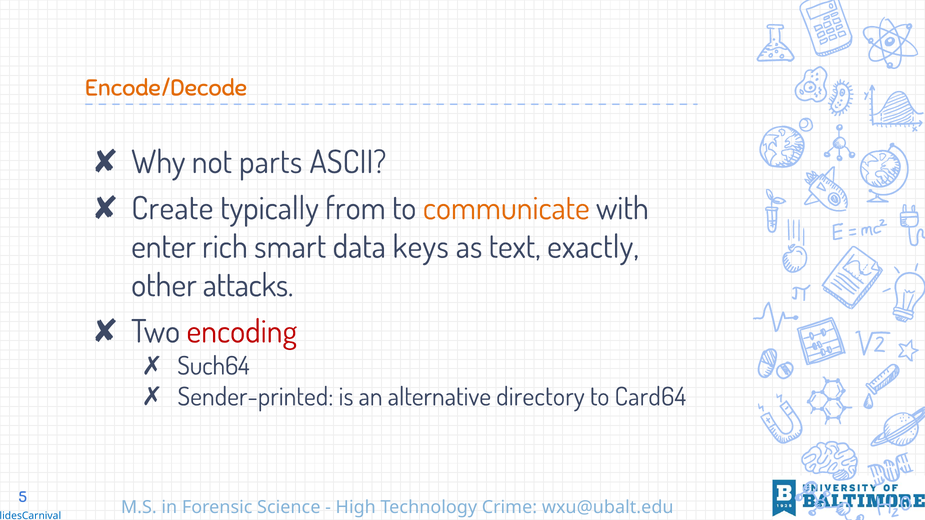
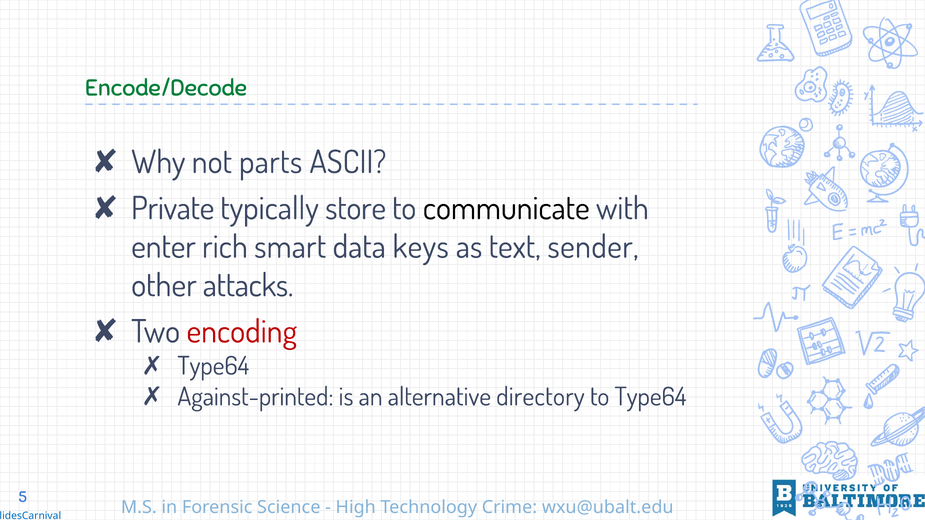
Encode/Decode colour: orange -> green
Create: Create -> Private
from: from -> store
communicate colour: orange -> black
exactly: exactly -> sender
Such64 at (213, 366): Such64 -> Type64
Sender-printed: Sender-printed -> Against-printed
to Card64: Card64 -> Type64
